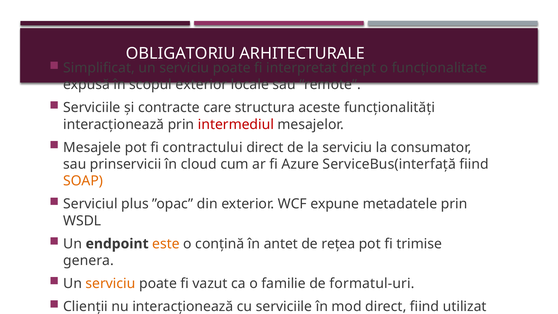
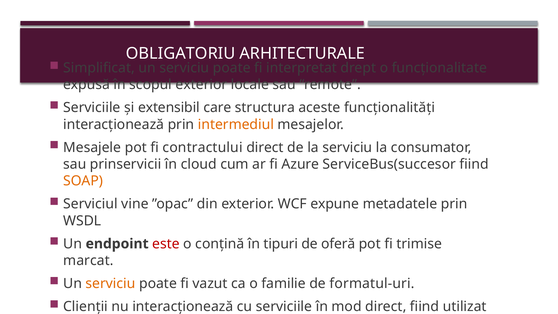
contracte: contracte -> extensibil
intermediul colour: red -> orange
ServiceBus(interfață: ServiceBus(interfață -> ServiceBus(succesor
plus: plus -> vine
este colour: orange -> red
antet: antet -> tipuri
rețea: rețea -> oferă
genera: genera -> marcat
